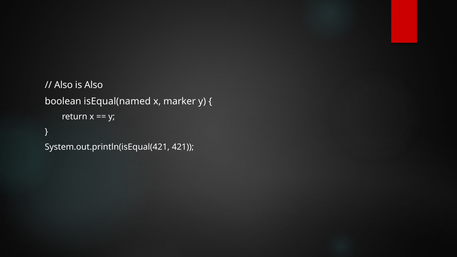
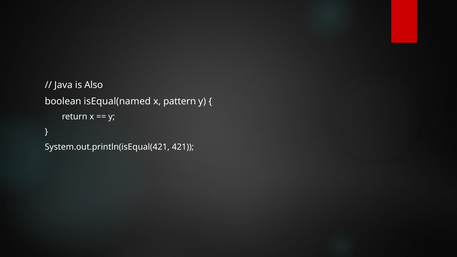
Also at (63, 85): Also -> Java
marker: marker -> pattern
